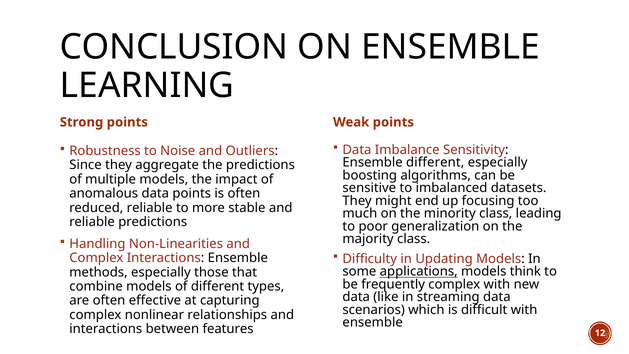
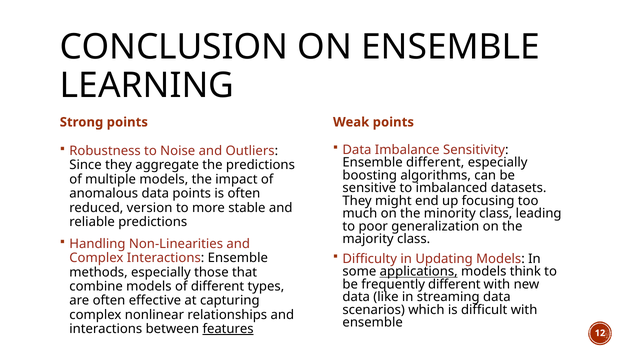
reduced reliable: reliable -> version
frequently complex: complex -> different
features underline: none -> present
